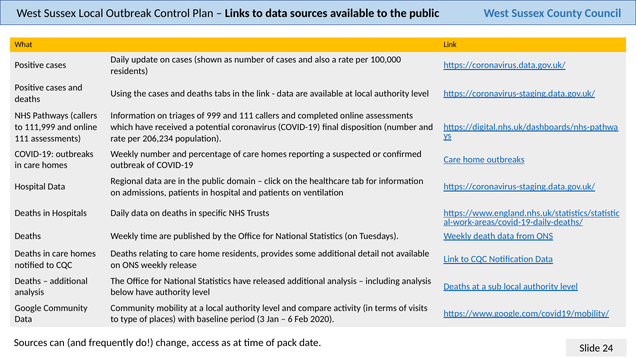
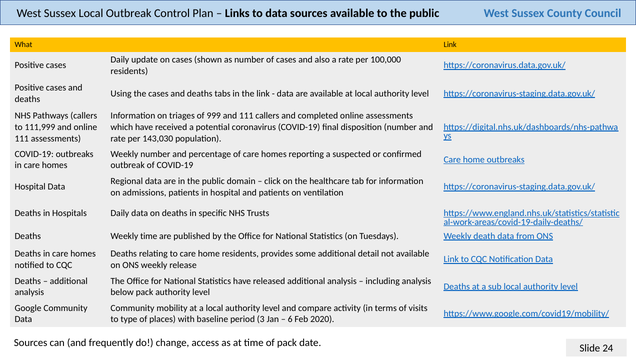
206,234: 206,234 -> 143,030
below have: have -> pack
